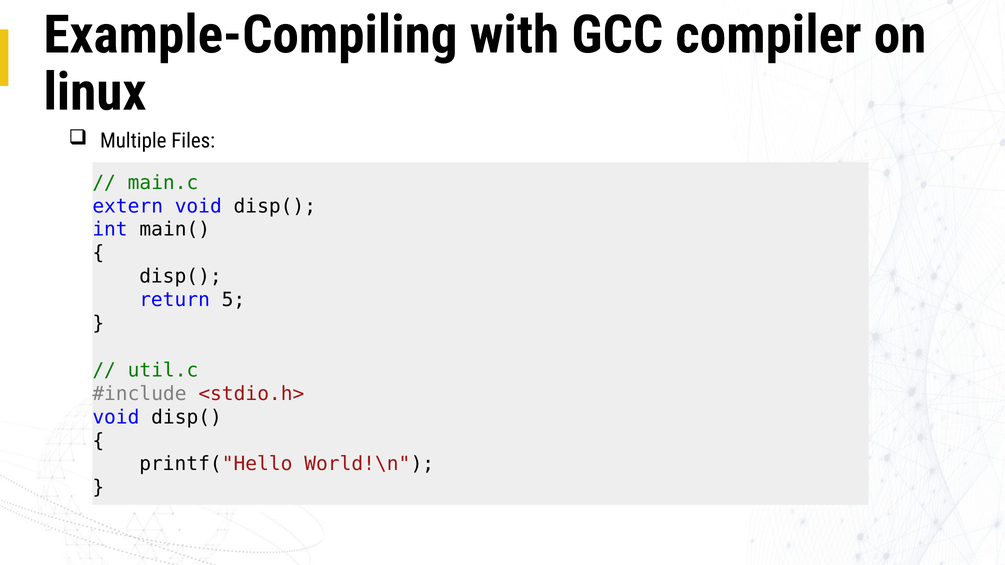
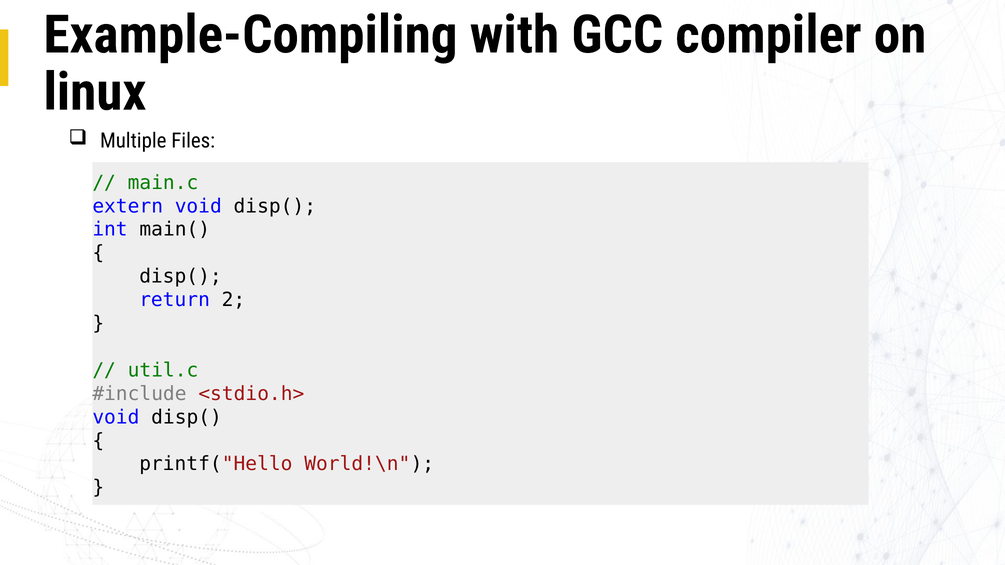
5: 5 -> 2
